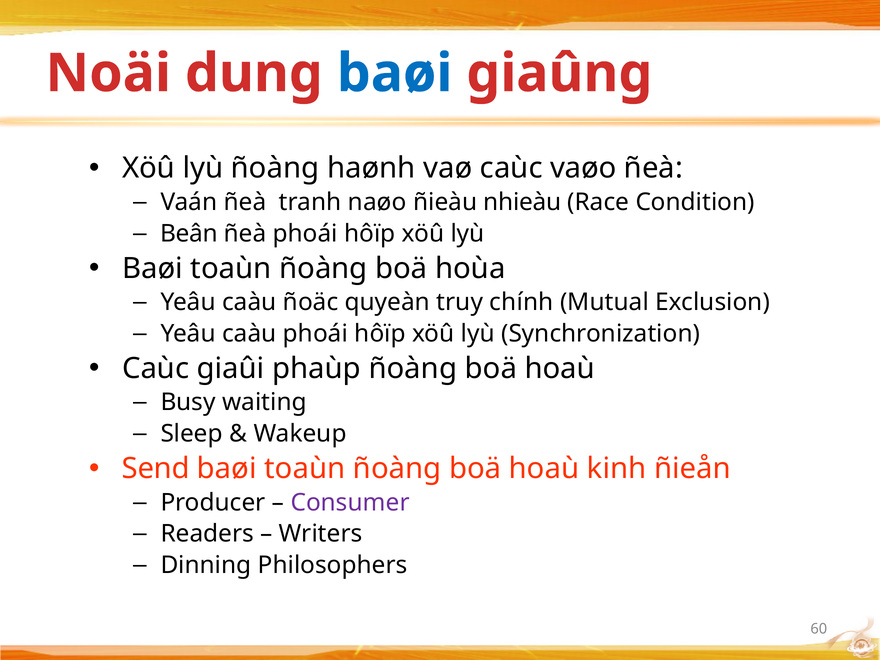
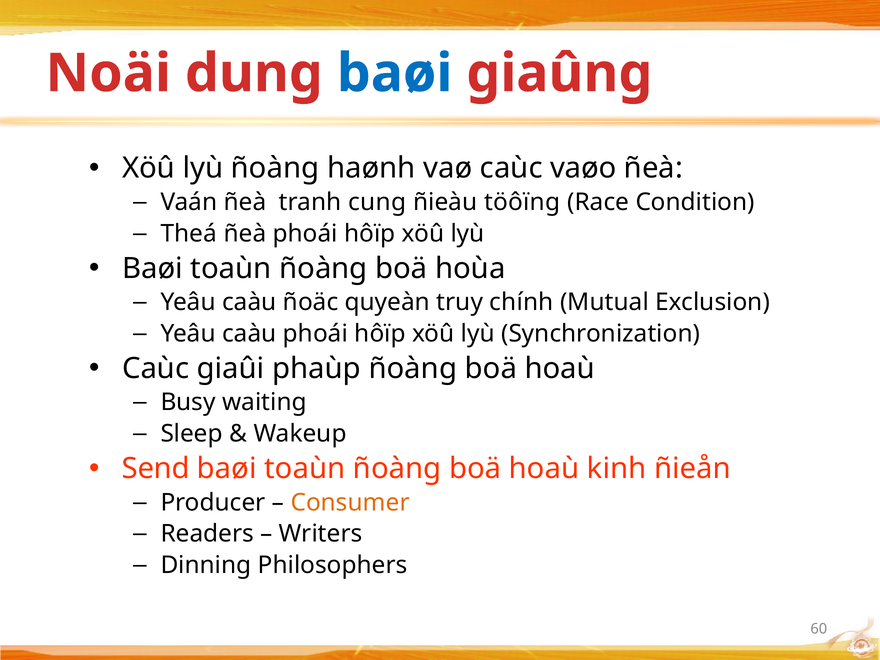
naøo: naøo -> cung
nhieàu: nhieàu -> töôïng
Beân: Beân -> Theá
Consumer colour: purple -> orange
